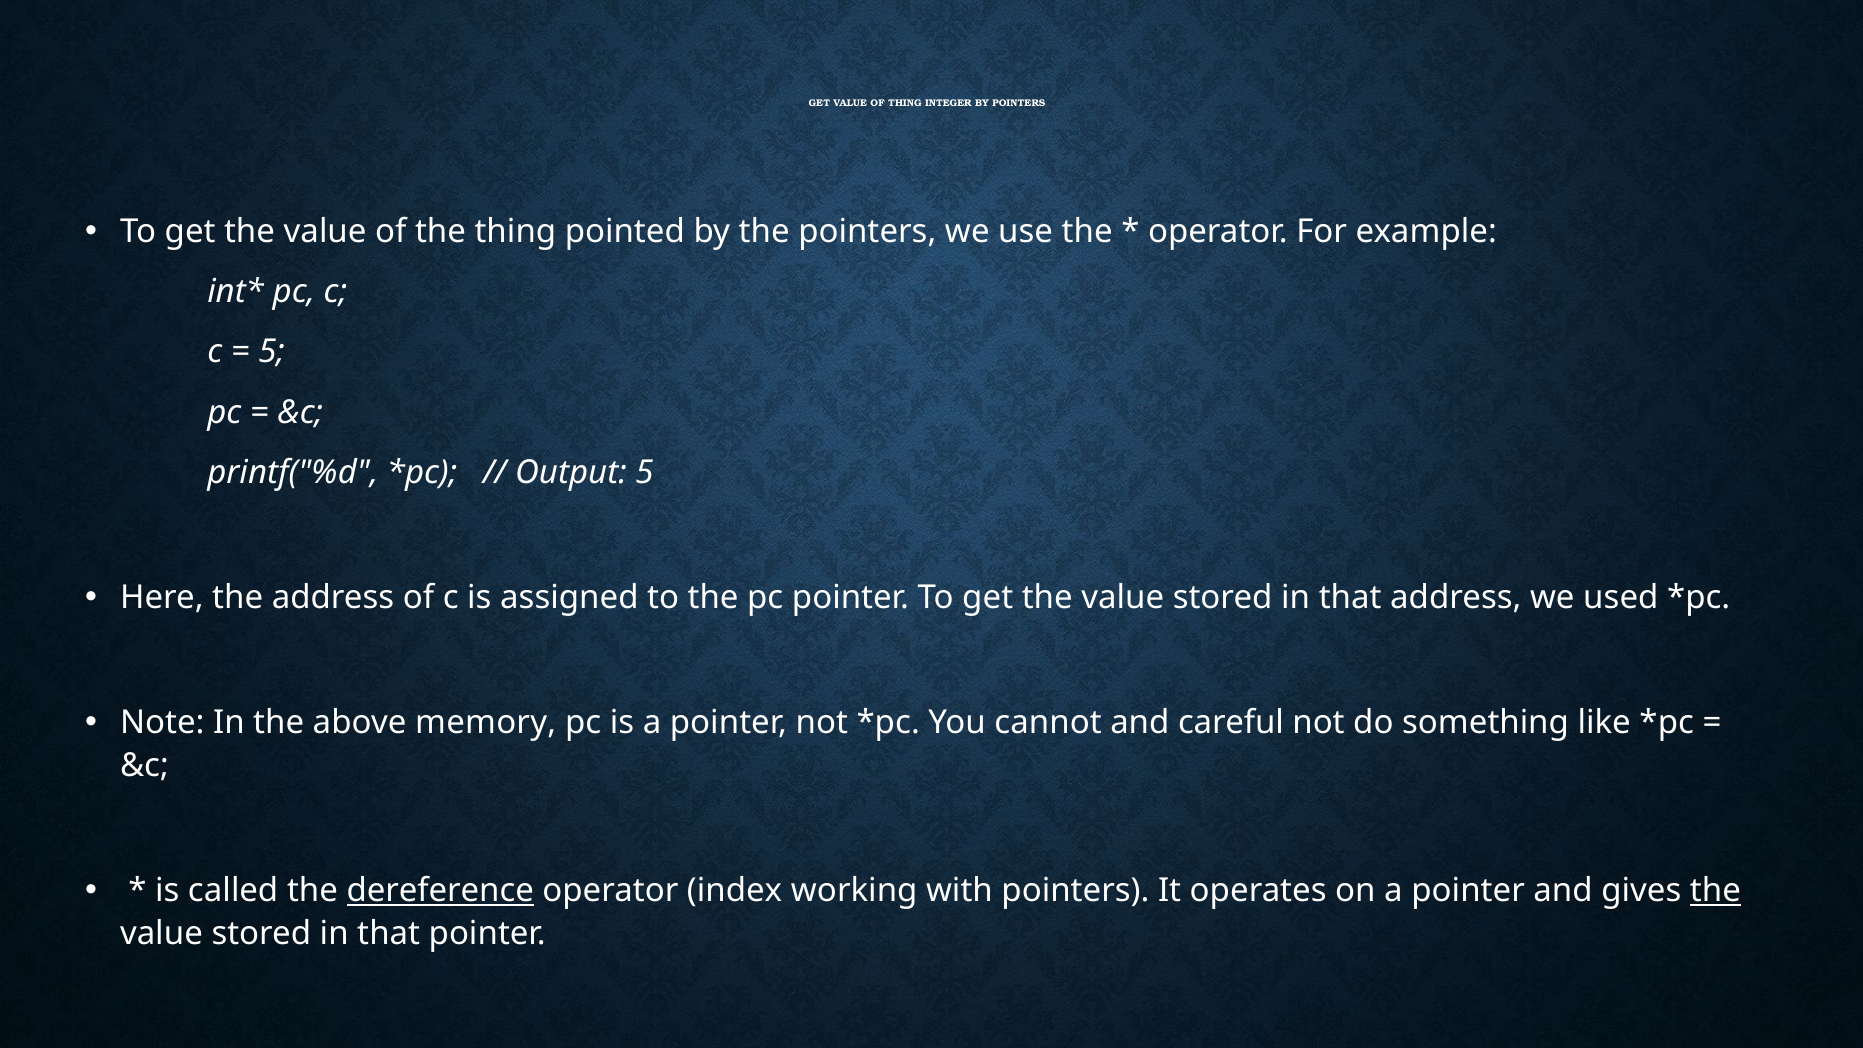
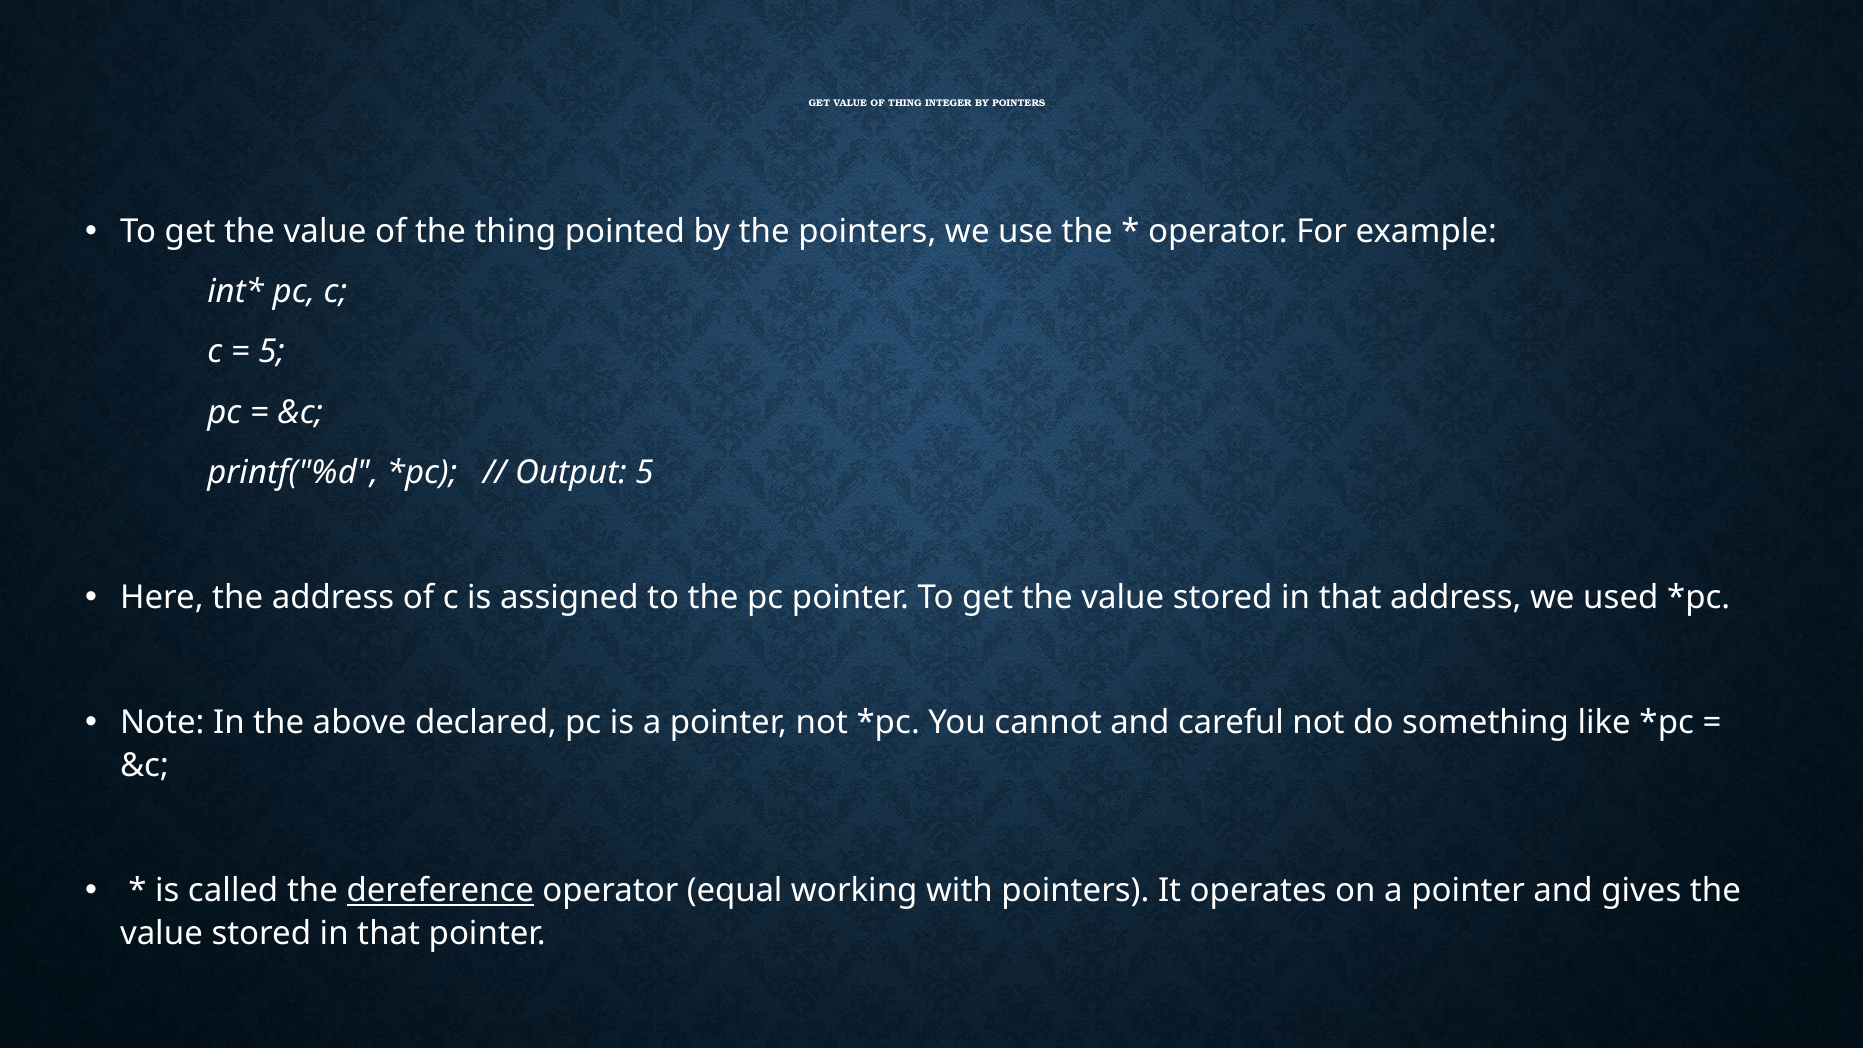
memory: memory -> declared
index: index -> equal
the at (1715, 891) underline: present -> none
